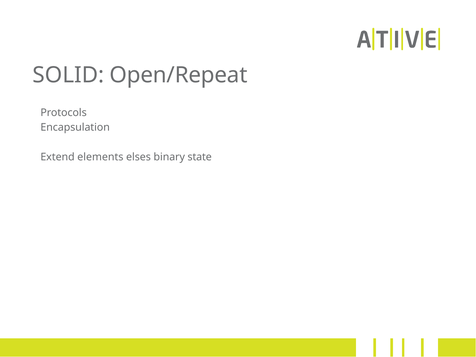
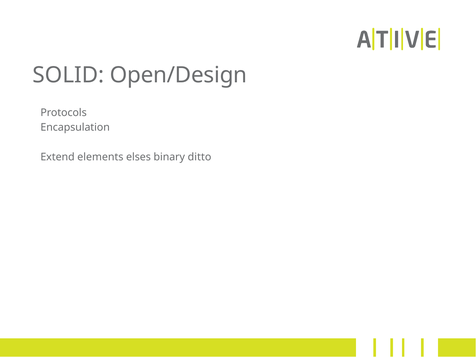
Open/Repeat: Open/Repeat -> Open/Design
state: state -> ditto
